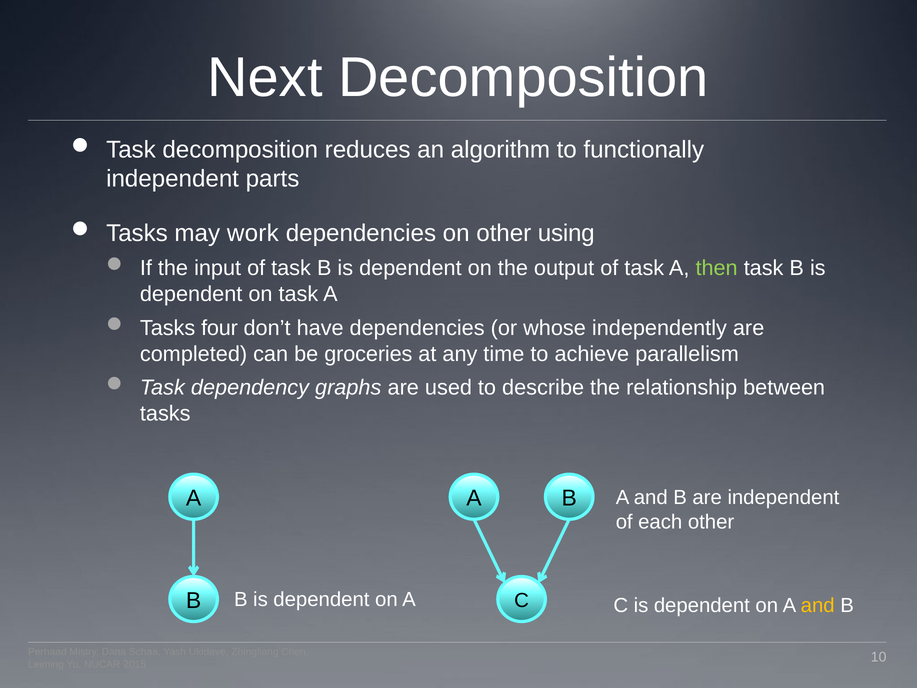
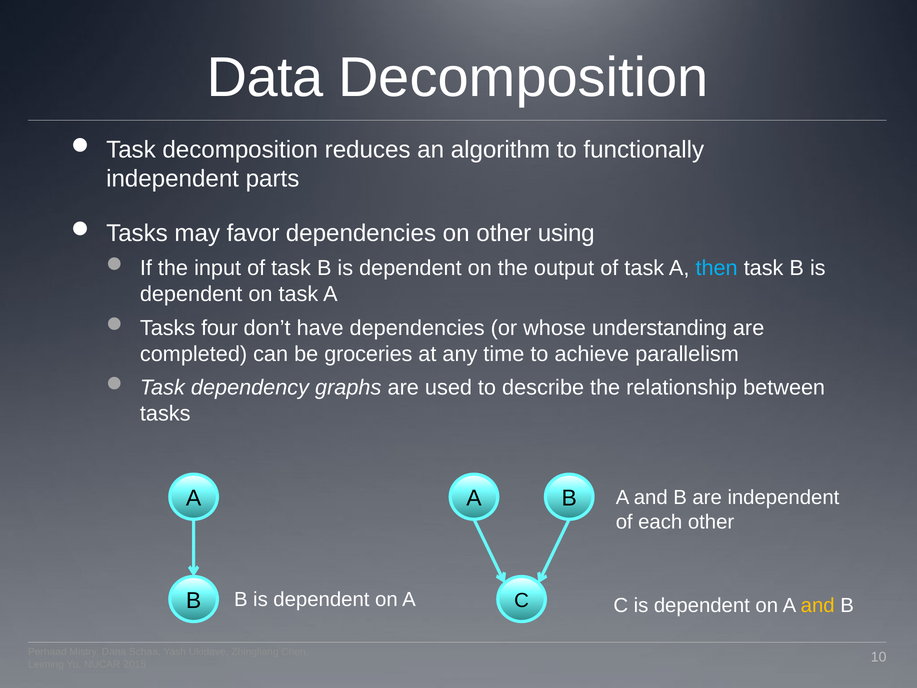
Next: Next -> Data
work: work -> favor
then colour: light green -> light blue
independently: independently -> understanding
